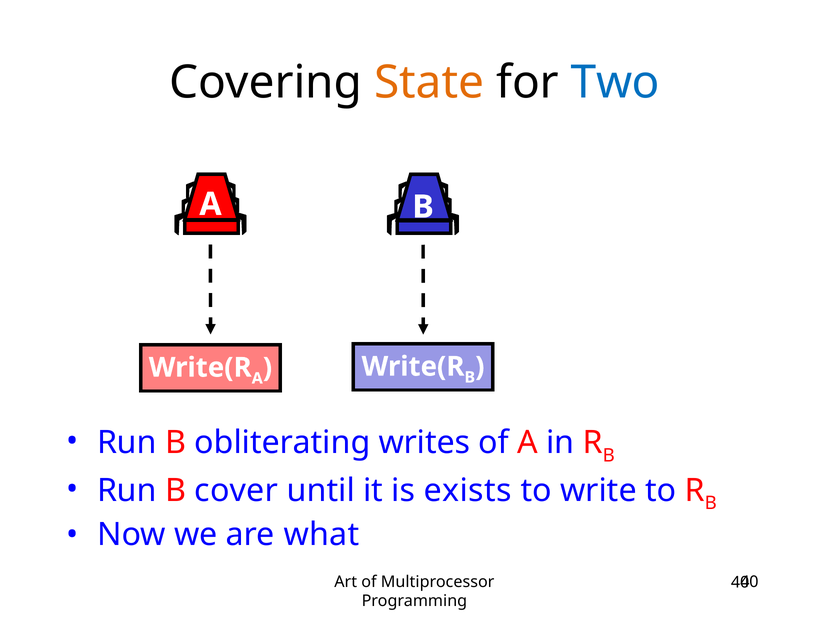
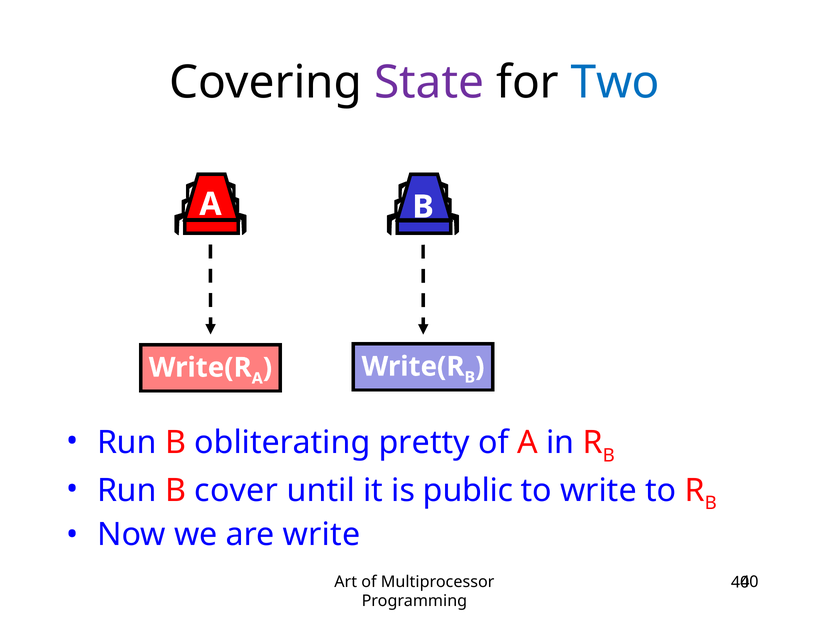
State colour: orange -> purple
writes: writes -> pretty
exists: exists -> public
are what: what -> write
